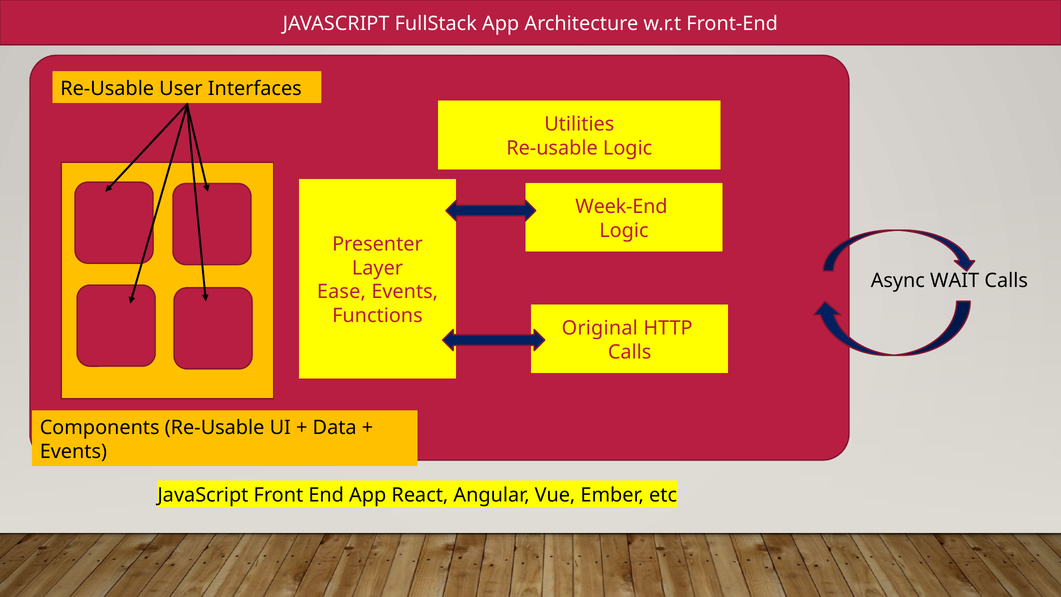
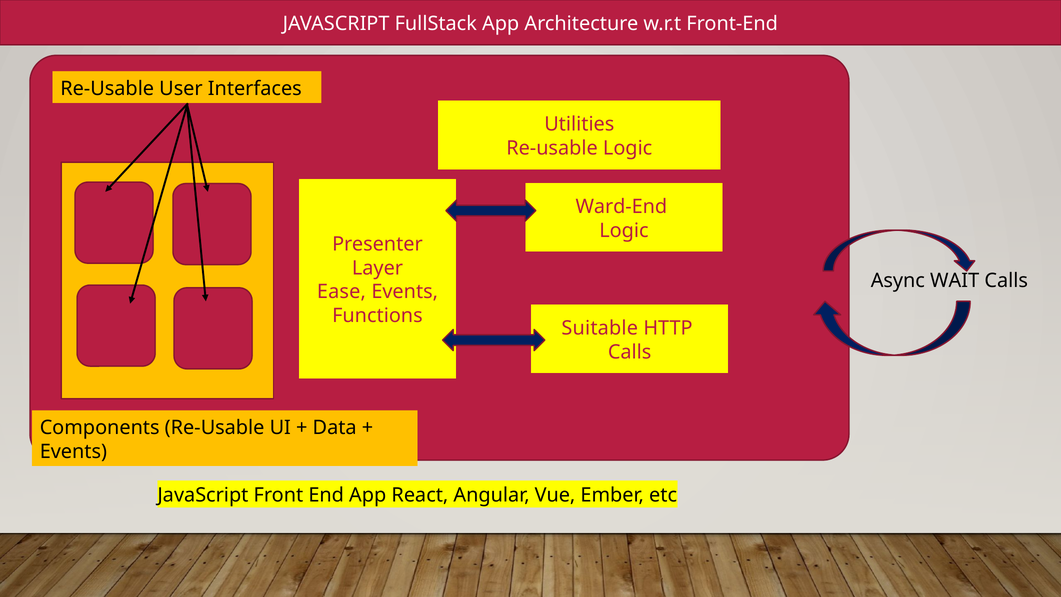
Week-End: Week-End -> Ward-End
Original: Original -> Suitable
